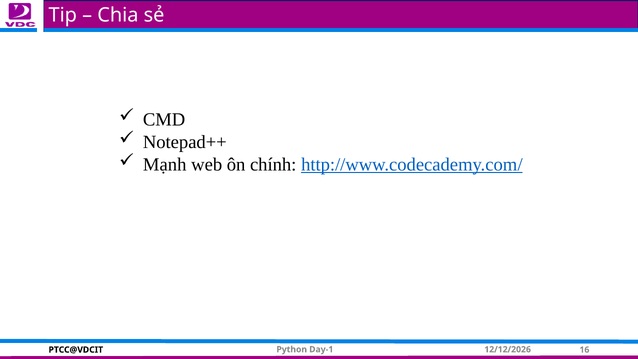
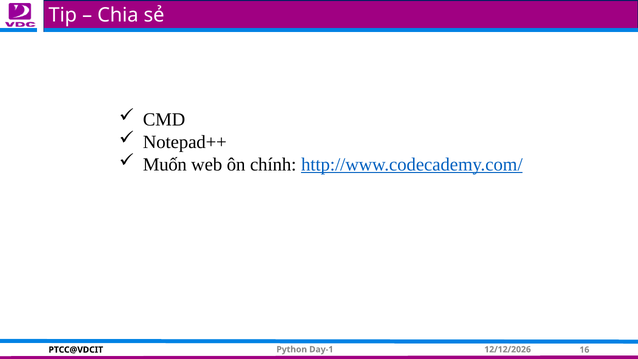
Mạnh: Mạnh -> Muốn
